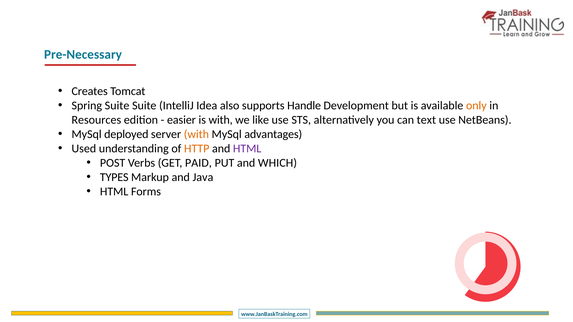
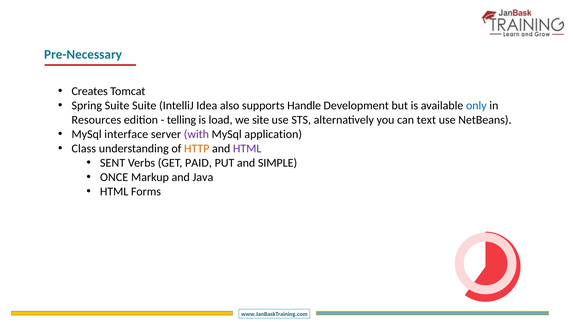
only colour: orange -> blue
easier: easier -> telling
is with: with -> load
like: like -> site
deployed: deployed -> interface
with at (196, 134) colour: orange -> purple
advantages: advantages -> application
Used: Used -> Class
POST: POST -> SENT
WHICH: WHICH -> SIMPLE
TYPES: TYPES -> ONCE
